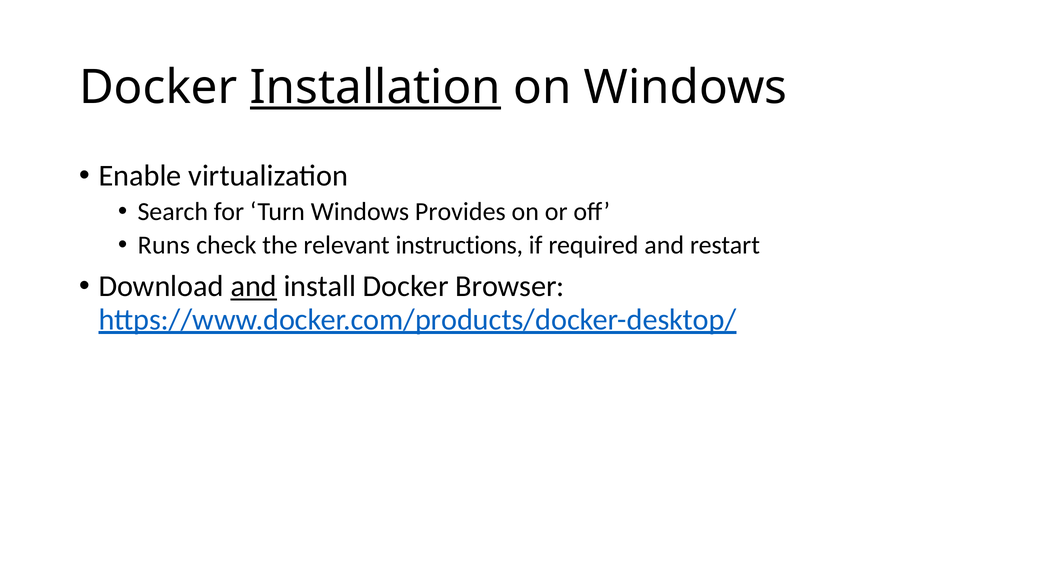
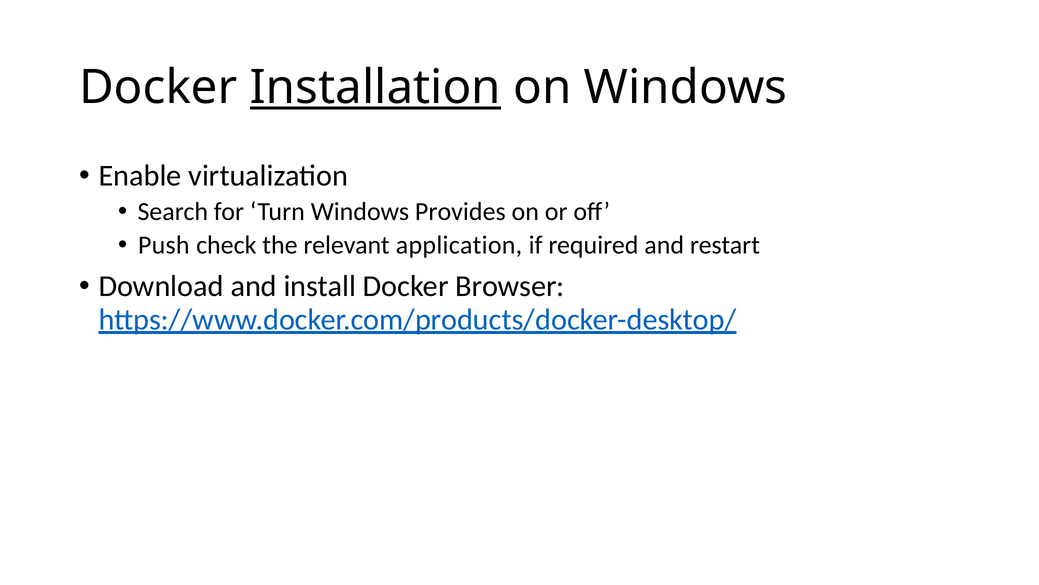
Runs: Runs -> Push
instructions: instructions -> application
and at (254, 286) underline: present -> none
